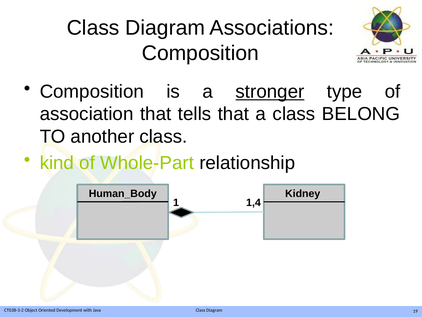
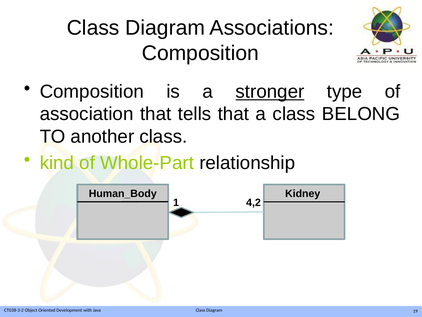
1,4: 1,4 -> 4,2
